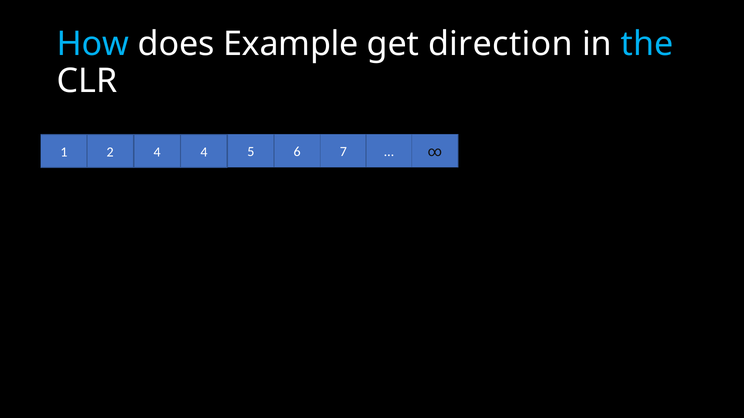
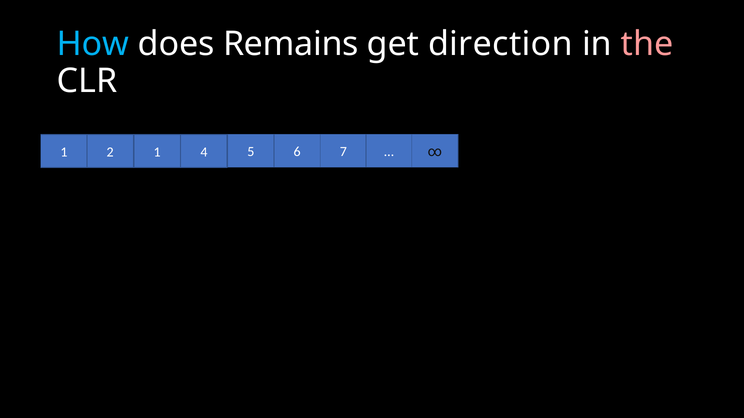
Example: Example -> Remains
the colour: light blue -> pink
2 4: 4 -> 1
